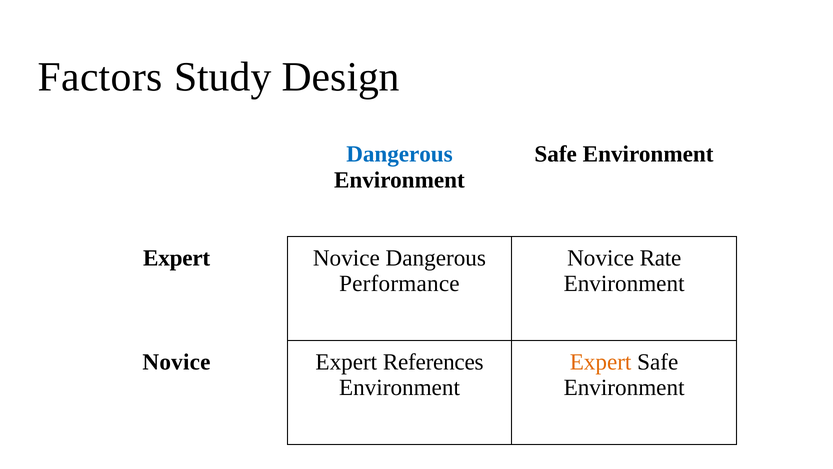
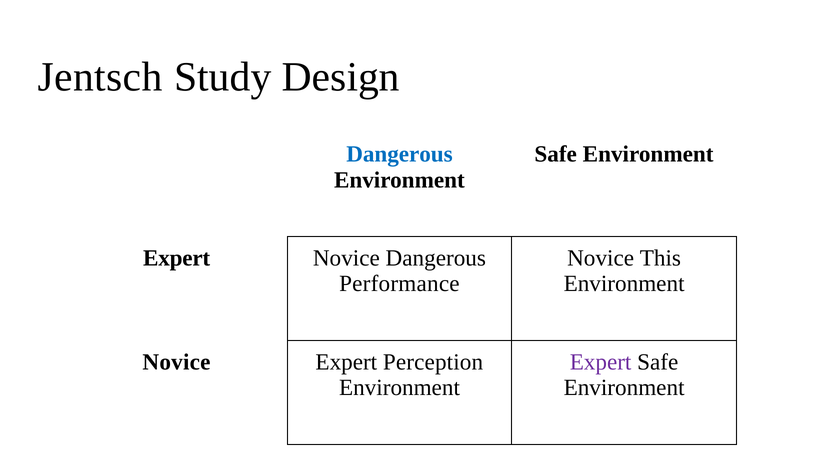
Factors: Factors -> Jentsch
Rate: Rate -> This
References: References -> Perception
Expert at (601, 362) colour: orange -> purple
